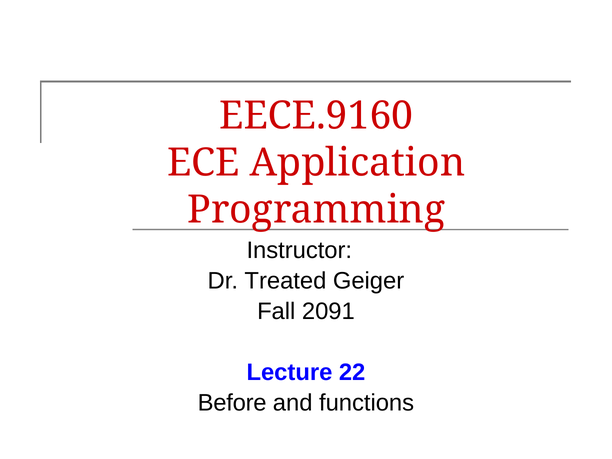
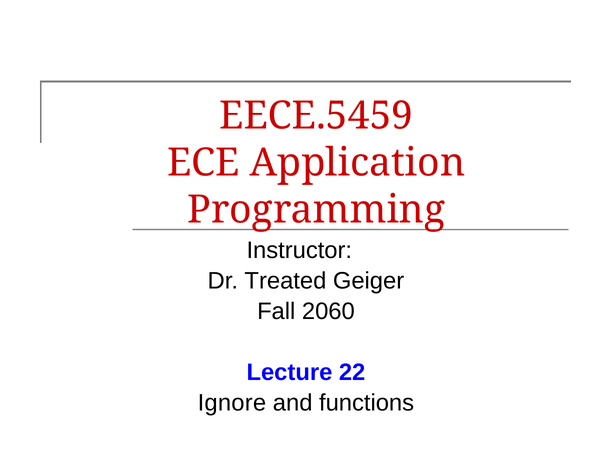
EECE.9160: EECE.9160 -> EECE.5459
2091: 2091 -> 2060
Before: Before -> Ignore
